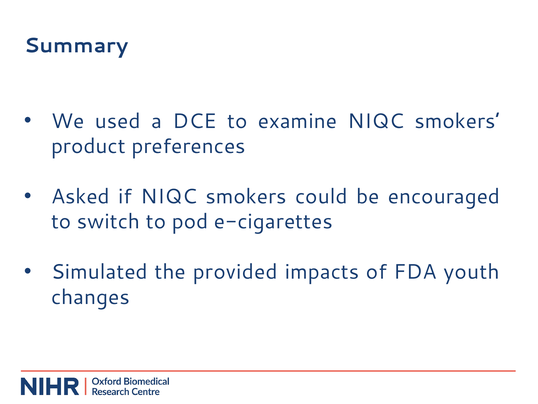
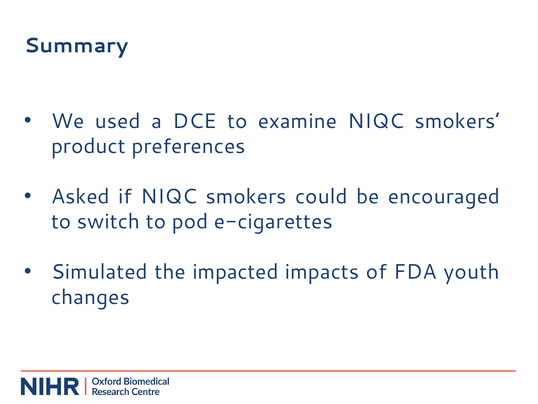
provided: provided -> impacted
